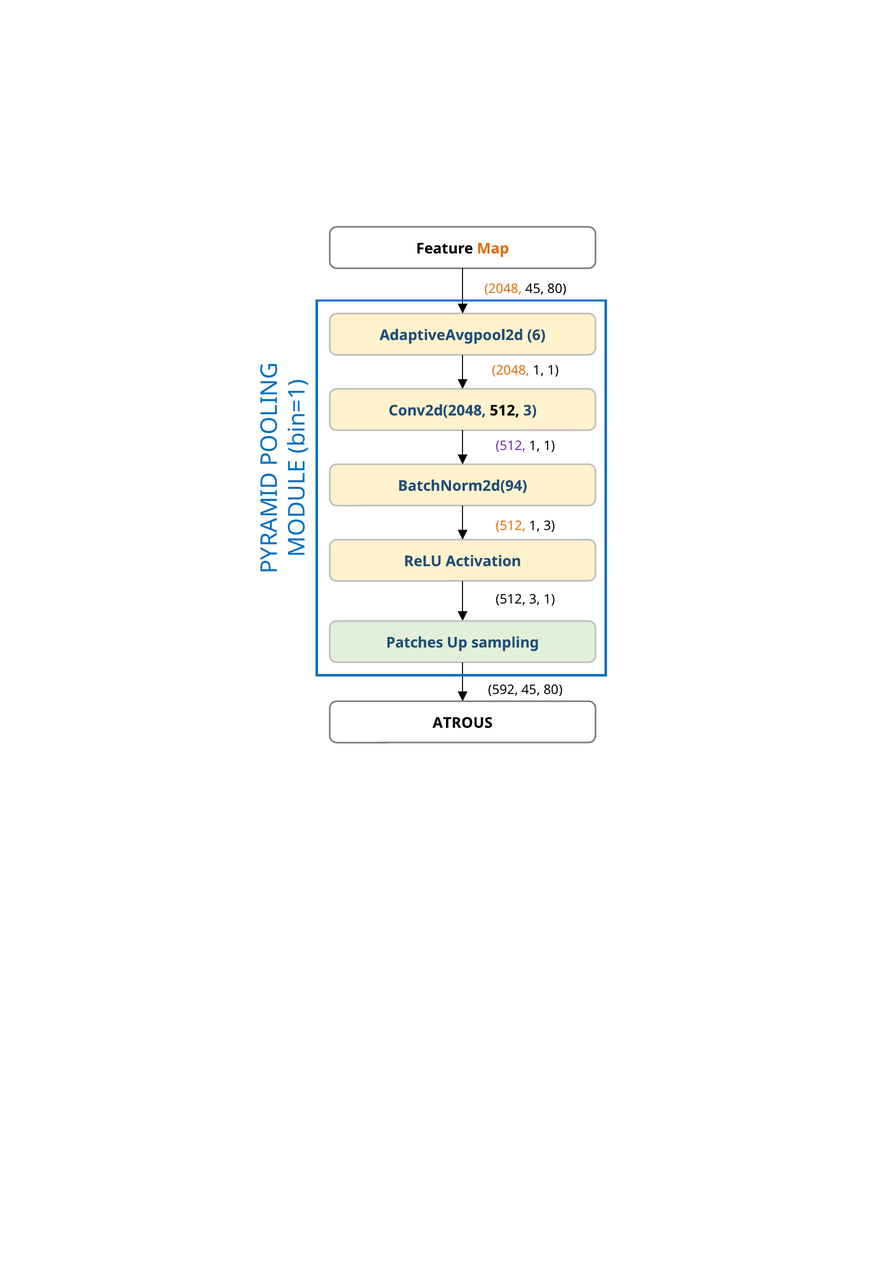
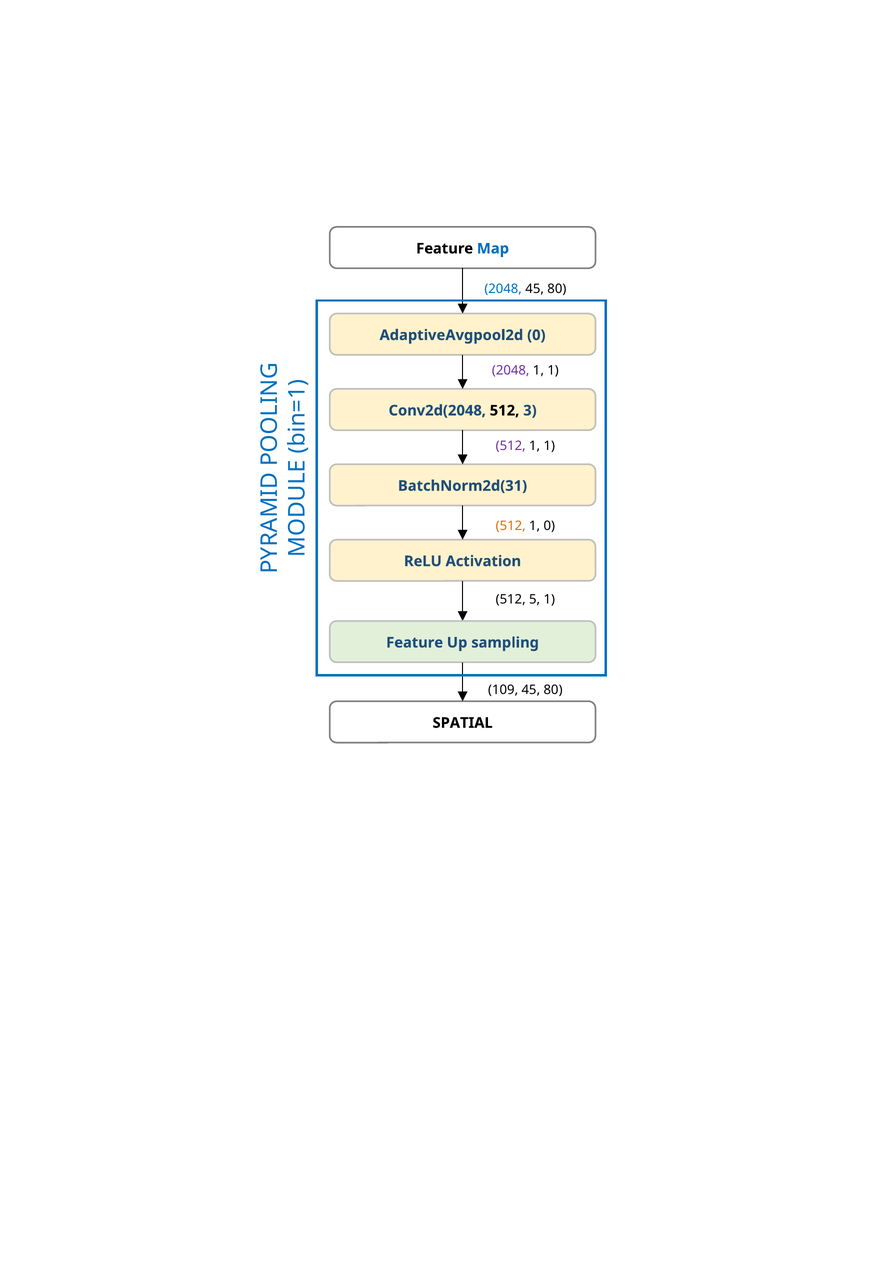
Map colour: orange -> blue
2048 at (503, 289) colour: orange -> blue
AdaptiveAvgpool2d 6: 6 -> 0
2048 at (511, 371) colour: orange -> purple
BatchNorm2d(94: BatchNorm2d(94 -> BatchNorm2d(31
1 3: 3 -> 0
3 at (535, 600): 3 -> 5
Patches at (415, 643): Patches -> Feature
592: 592 -> 109
ATROUS: ATROUS -> SPATIAL
